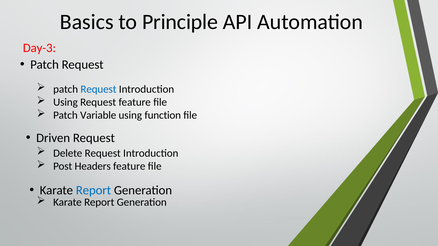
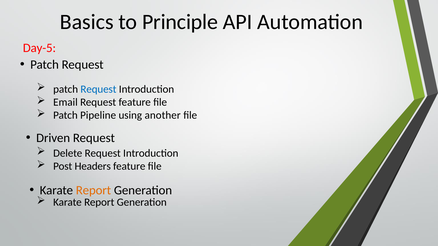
Day-3: Day-3 -> Day-5
Using at (65, 102): Using -> Email
Variable: Variable -> Pipeline
function: function -> another
Report at (93, 191) colour: blue -> orange
